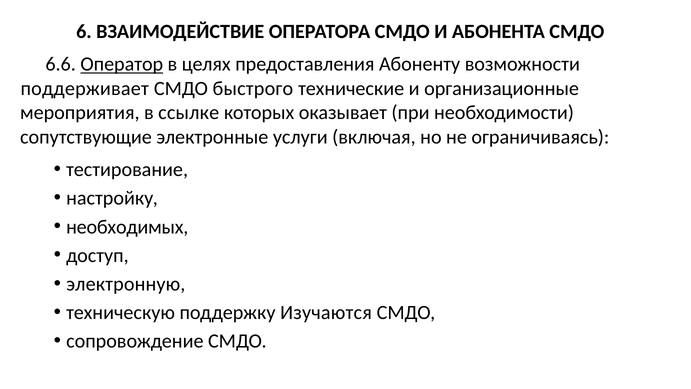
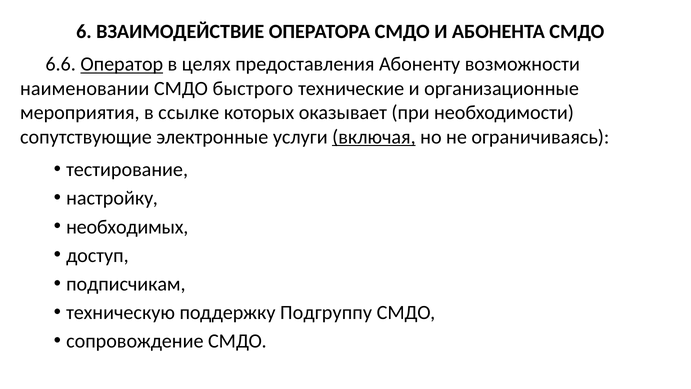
поддерживает: поддерживает -> наименовании
включая underline: none -> present
электронную: электронную -> подписчикам
Изучаются: Изучаются -> Подгруппу
